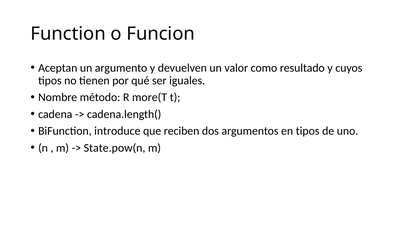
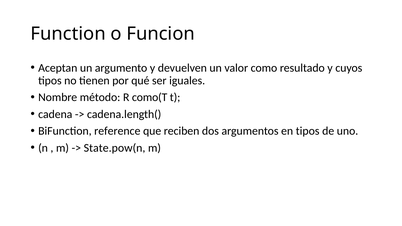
more(T: more(T -> como(T
introduce: introduce -> reference
